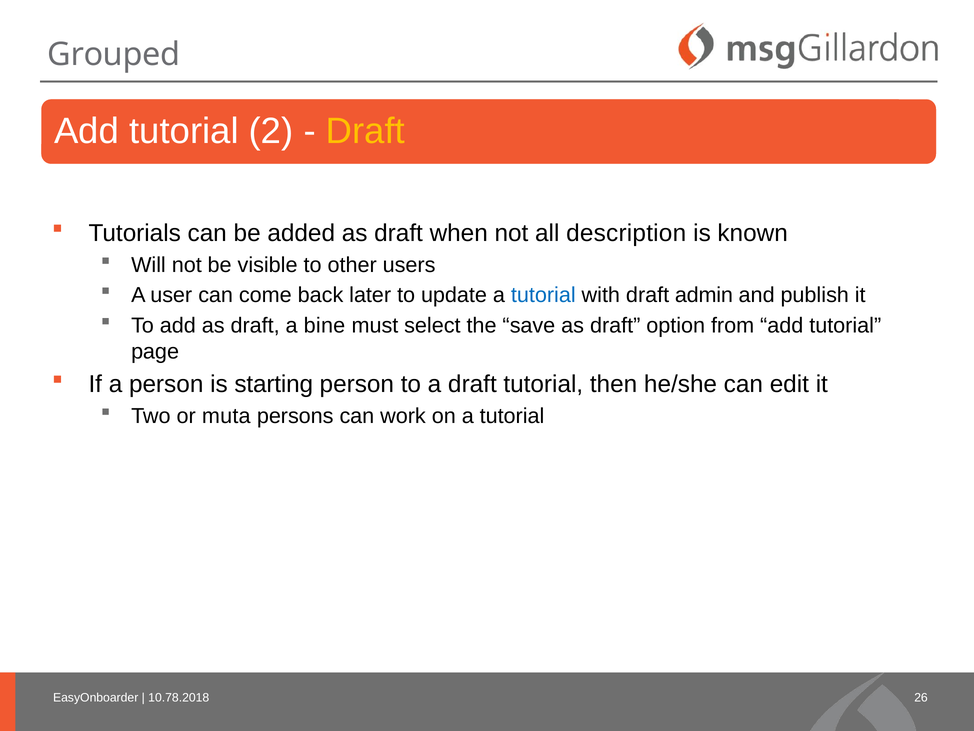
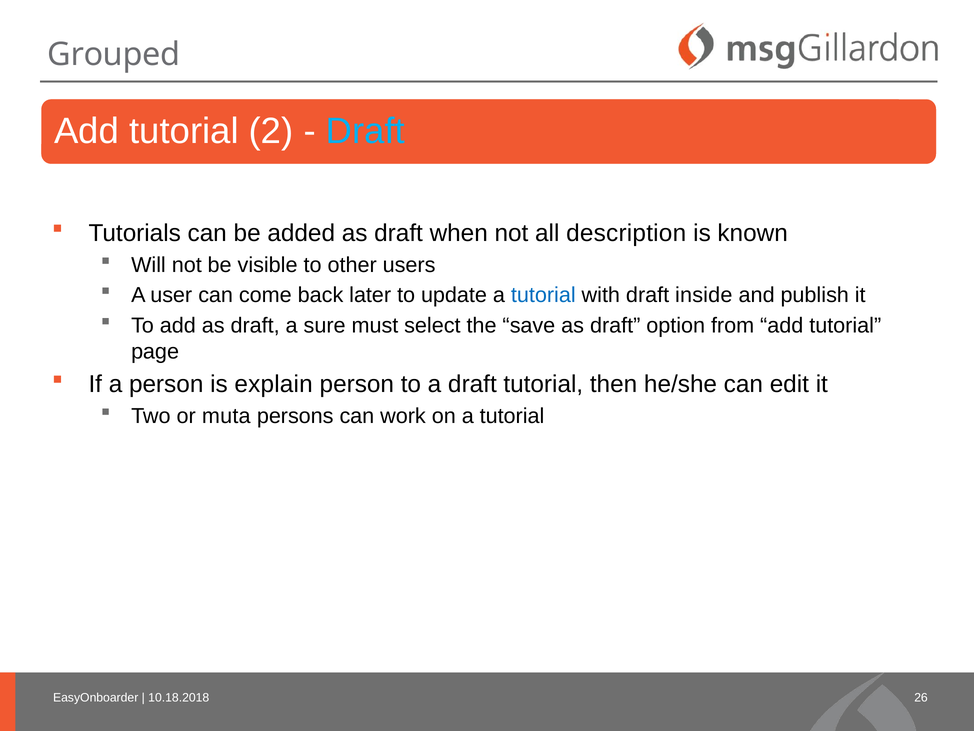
Draft at (365, 131) colour: yellow -> light blue
admin: admin -> inside
bine: bine -> sure
starting: starting -> explain
10.78.2018: 10.78.2018 -> 10.18.2018
